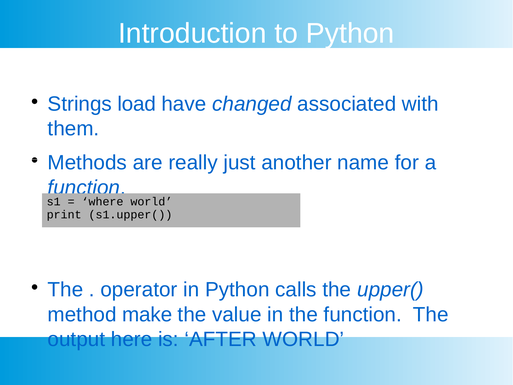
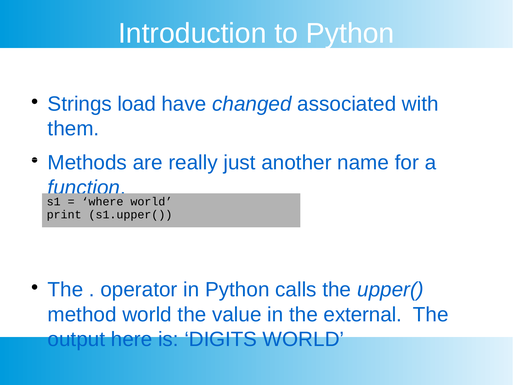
method make: make -> world
the function: function -> external
AFTER: AFTER -> DIGITS
